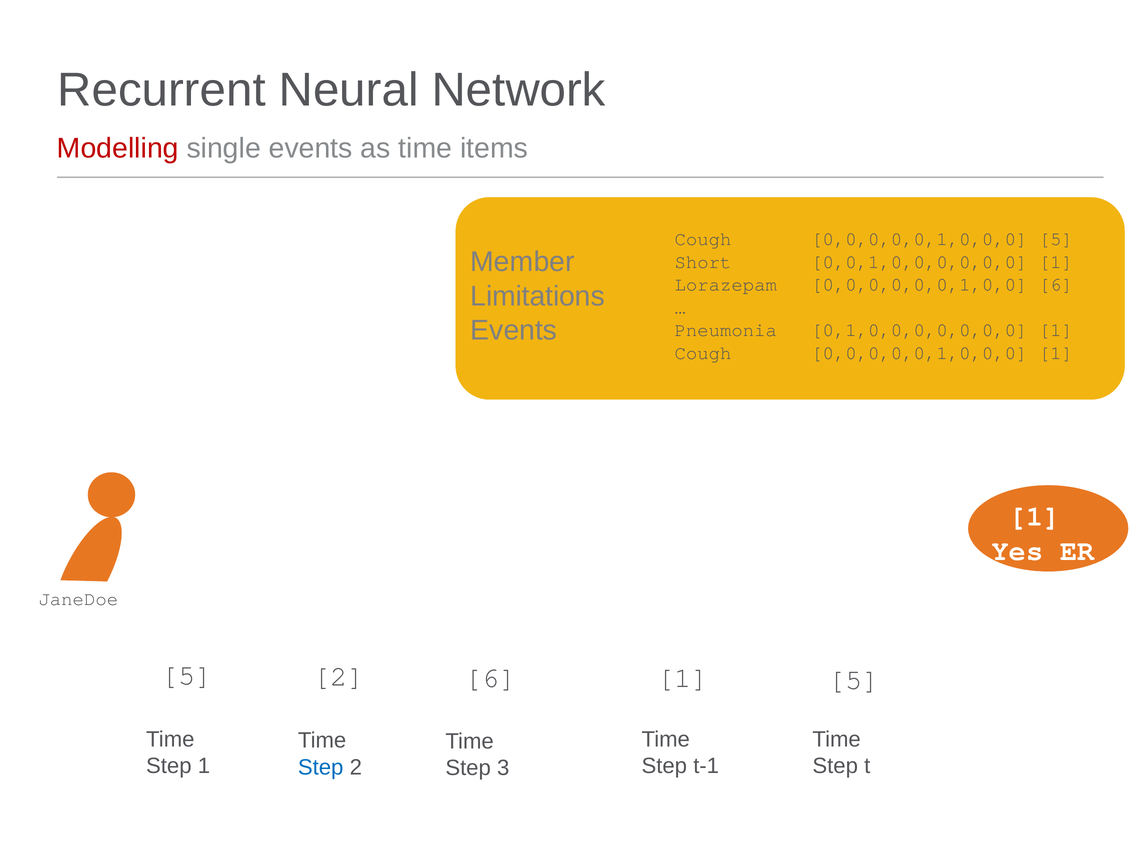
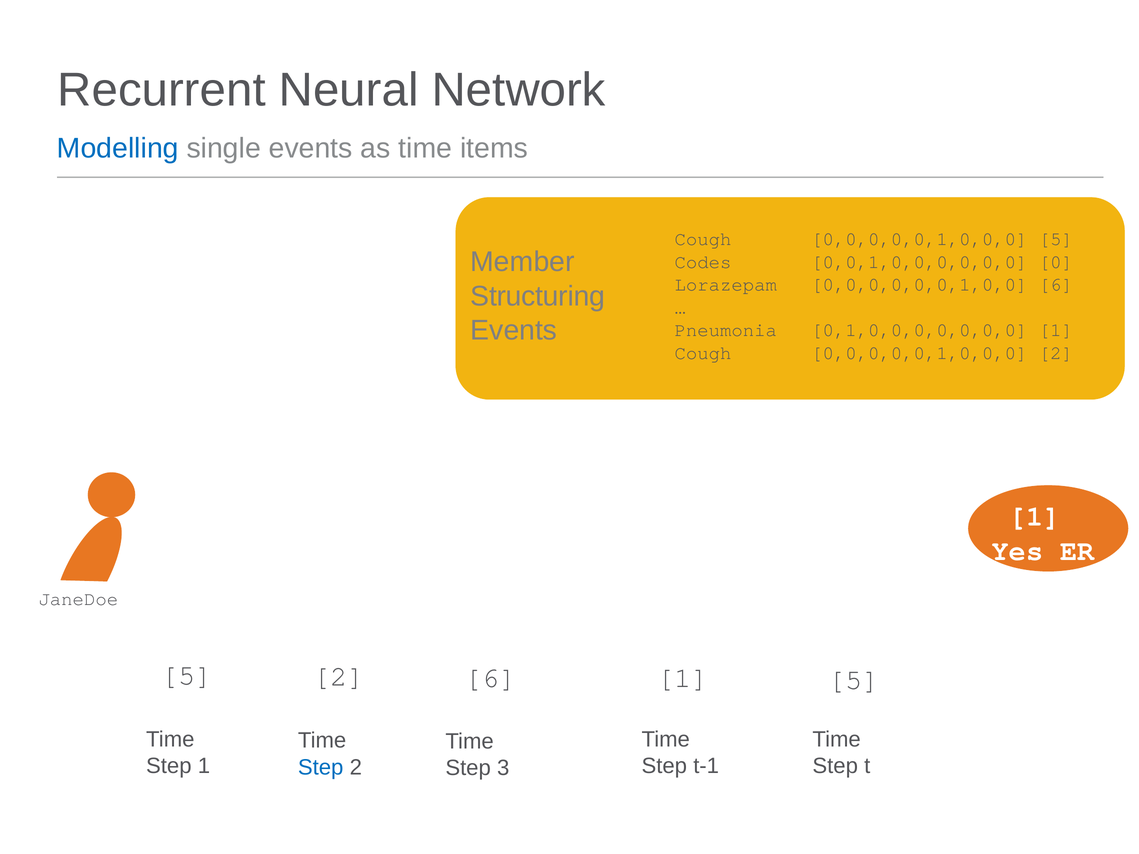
Modelling colour: red -> blue
Short: Short -> Codes
0,0,1,0,0,0,0,0,0 1: 1 -> 0
Limitations: Limitations -> Structuring
0,0,0,0,0,1,0,0,0 1: 1 -> 2
